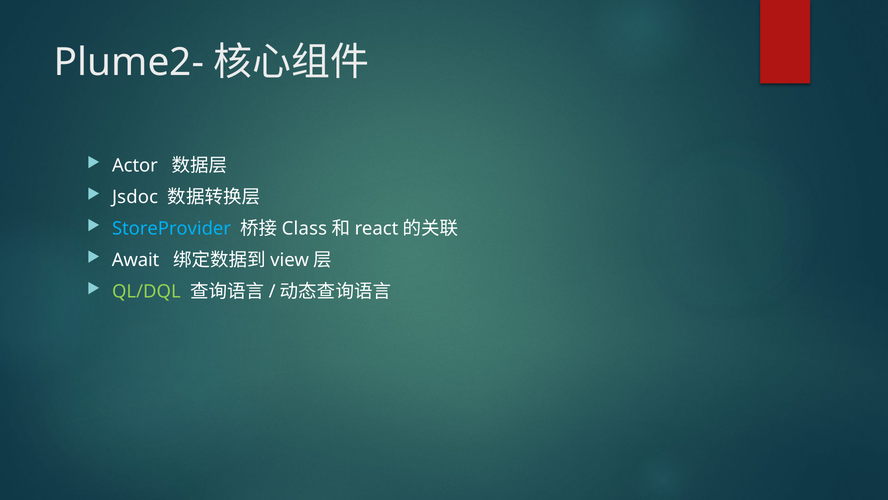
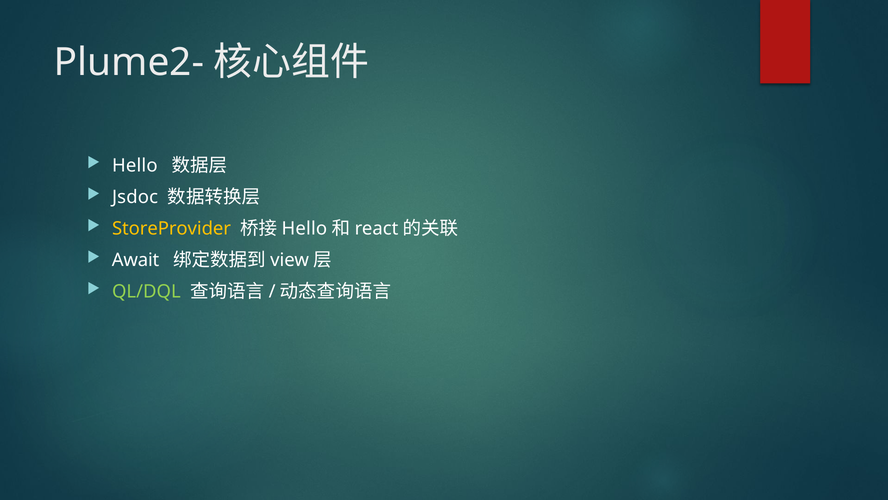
Actor at (135, 165): Actor -> Hello
StoreProvider colour: light blue -> yellow
Class at (304, 228): Class -> Hello
